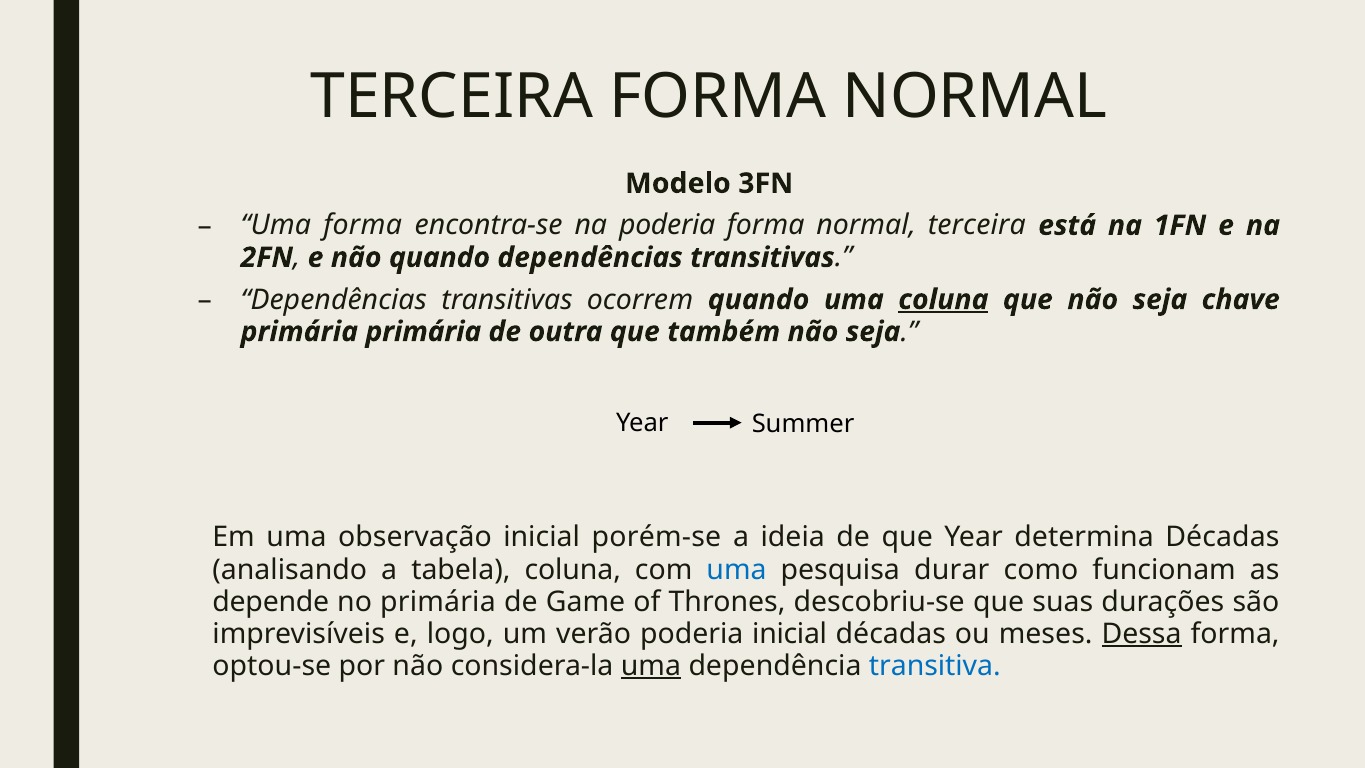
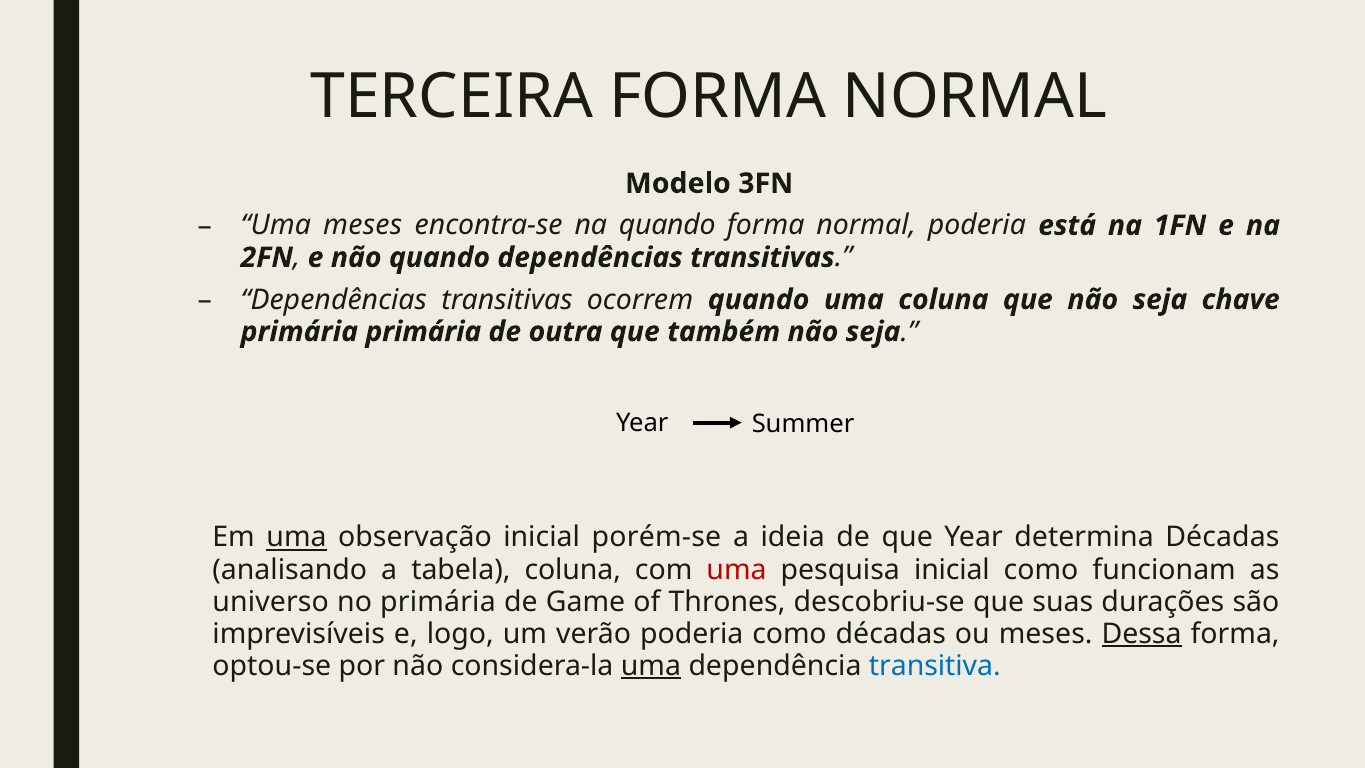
Uma forma: forma -> meses
na poderia: poderia -> quando
normal terceira: terceira -> poderia
coluna at (943, 300) underline: present -> none
uma at (297, 537) underline: none -> present
uma at (737, 570) colour: blue -> red
pesquisa durar: durar -> inicial
depende: depende -> universo
poderia inicial: inicial -> como
